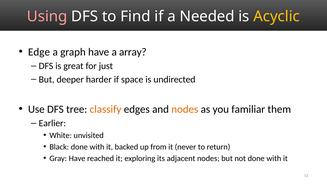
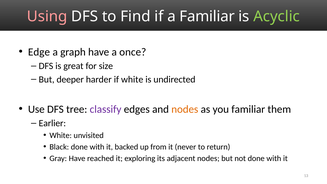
a Needed: Needed -> Familiar
Acyclic colour: yellow -> light green
array: array -> once
just: just -> size
if space: space -> white
classify colour: orange -> purple
